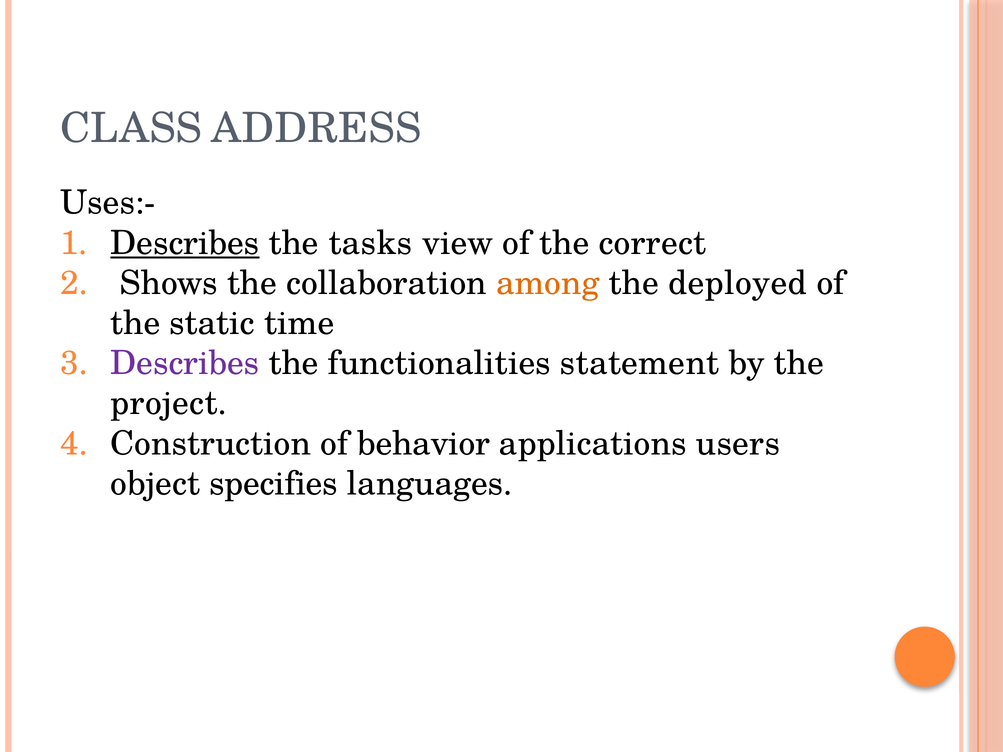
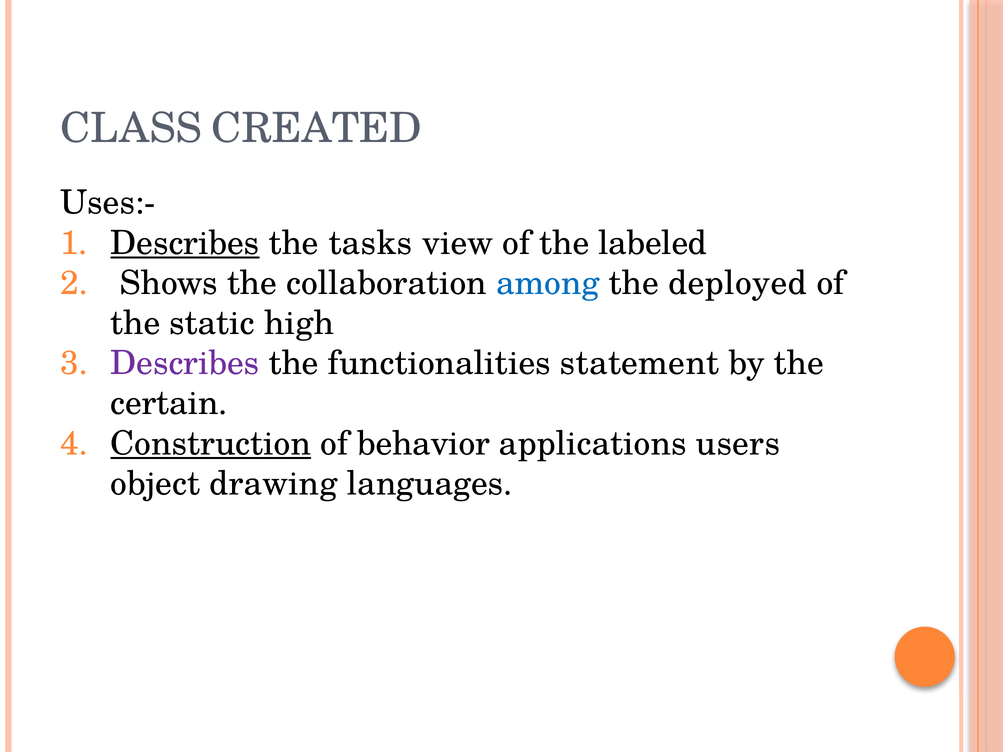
ADDRESS: ADDRESS -> CREATED
correct: correct -> labeled
among colour: orange -> blue
time: time -> high
project: project -> certain
Construction underline: none -> present
specifies: specifies -> drawing
